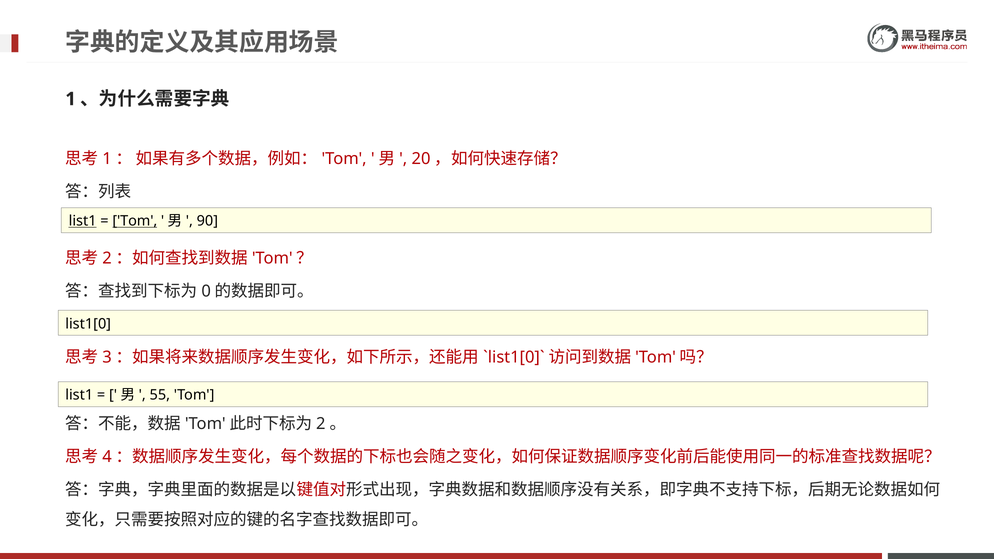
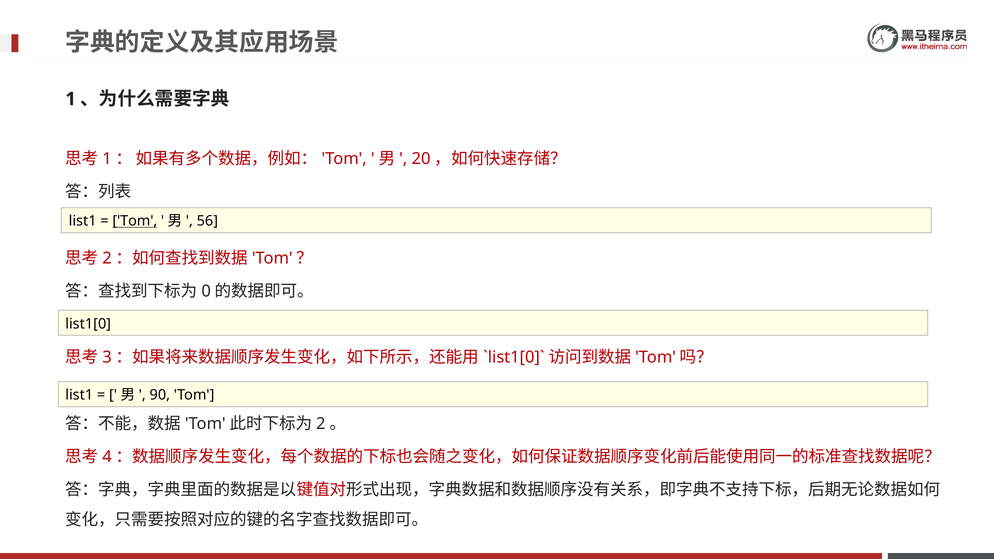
list1 at (83, 221) underline: present -> none
90: 90 -> 56
55: 55 -> 90
